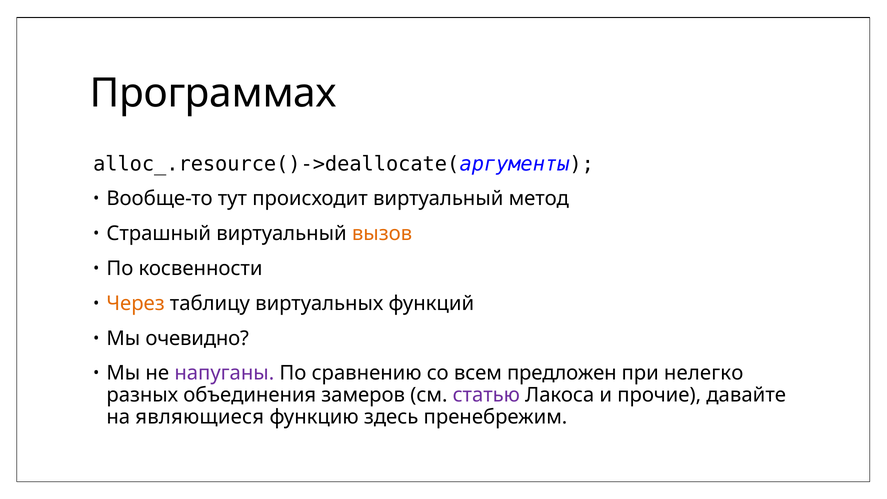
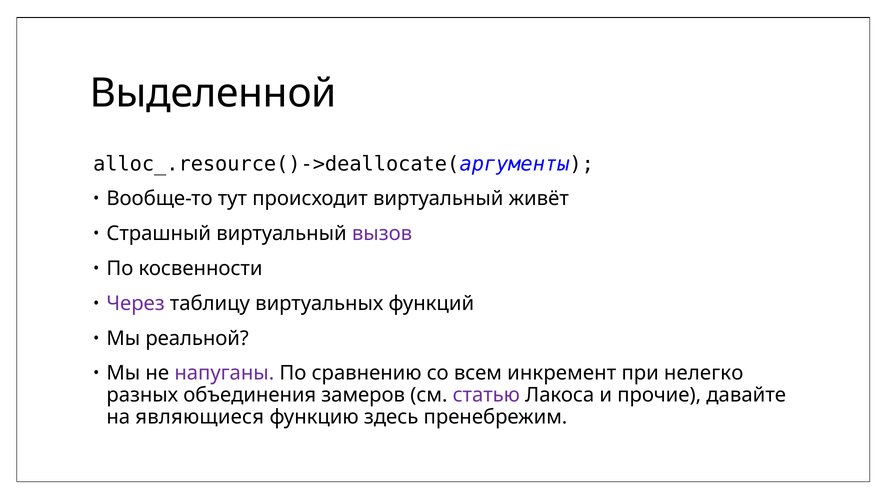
Программах: Программах -> Выделенной
метод: метод -> живёт
вызов colour: orange -> purple
Через colour: orange -> purple
очевидно: очевидно -> реальной
предложен: предложен -> инкремент
